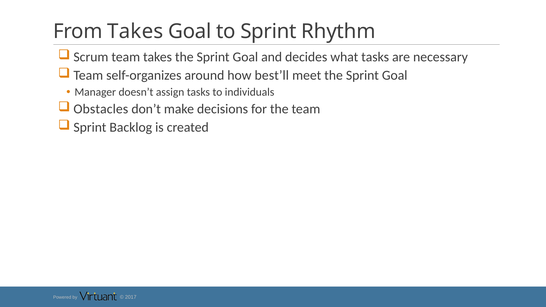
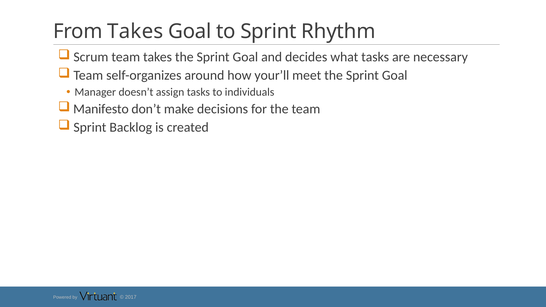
best’ll: best’ll -> your’ll
Obstacles: Obstacles -> Manifesto
